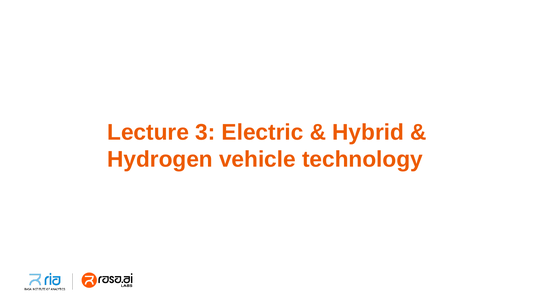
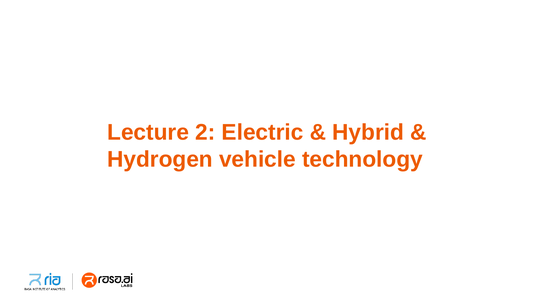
3: 3 -> 2
